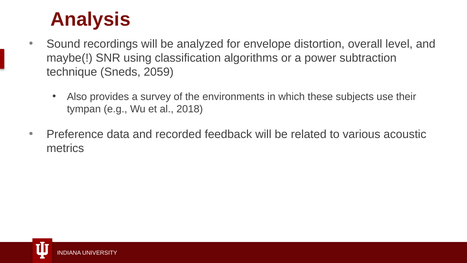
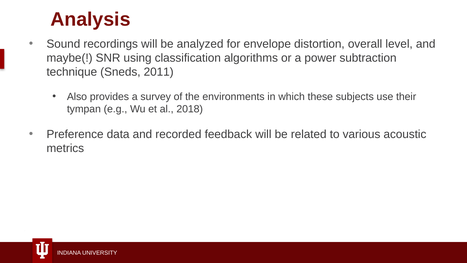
2059: 2059 -> 2011
